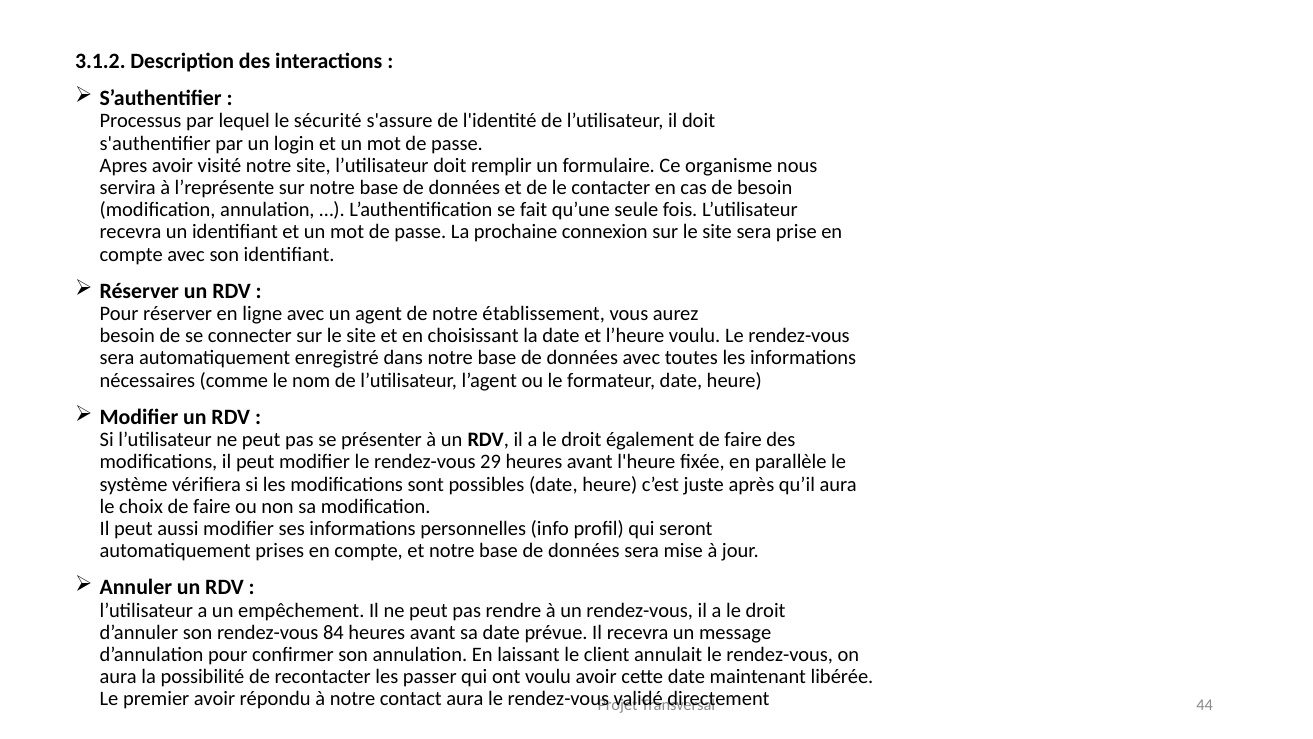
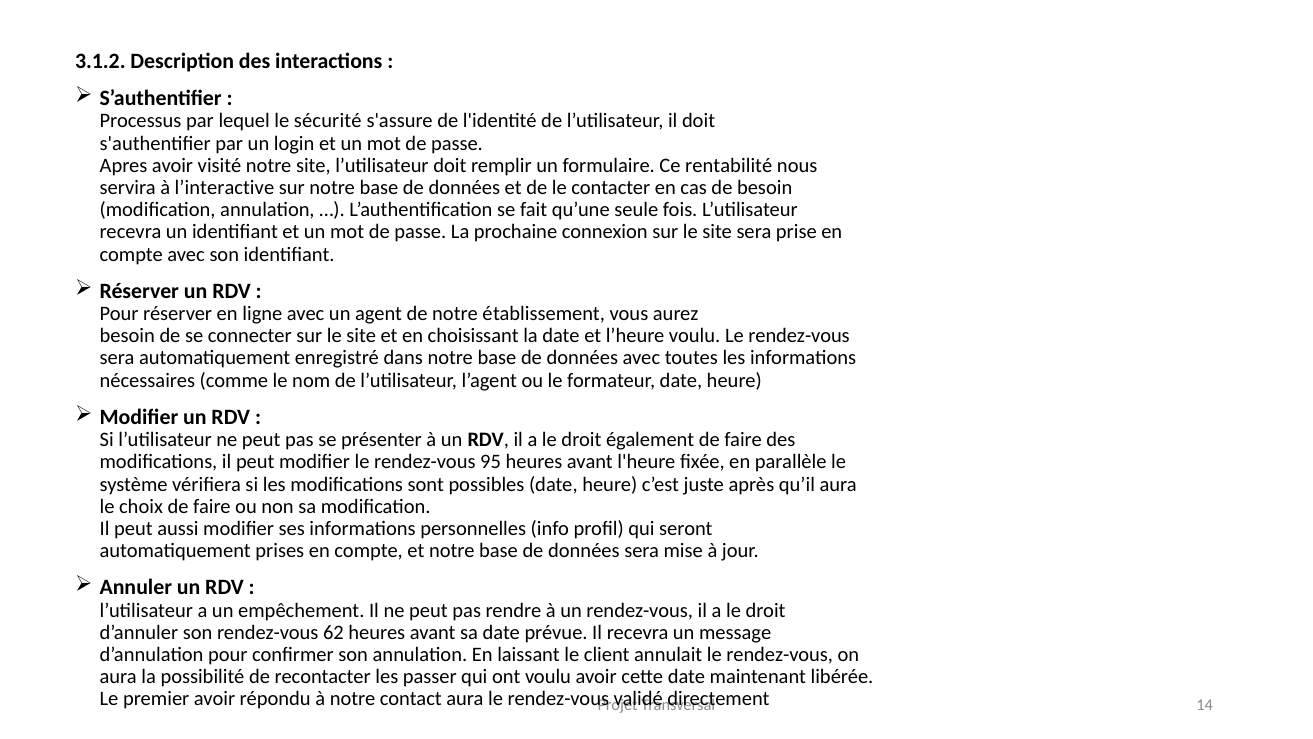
organisme: organisme -> rentabilité
l’représente: l’représente -> l’interactive
29: 29 -> 95
84: 84 -> 62
44: 44 -> 14
